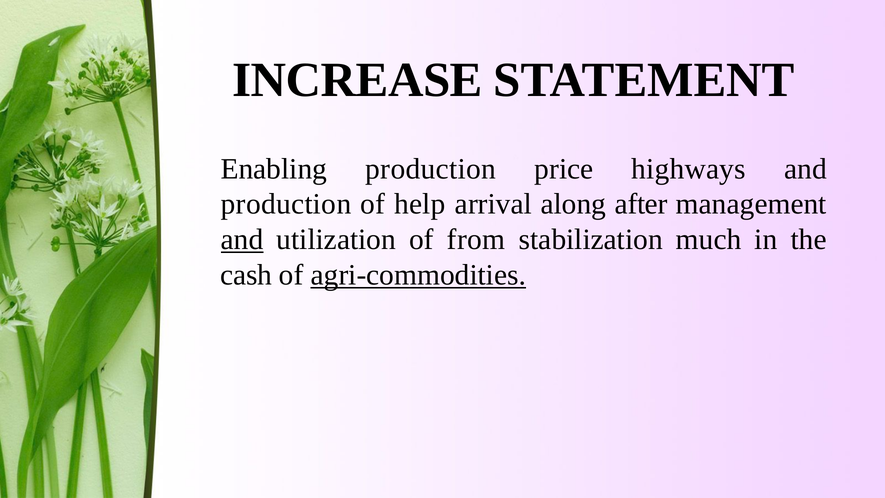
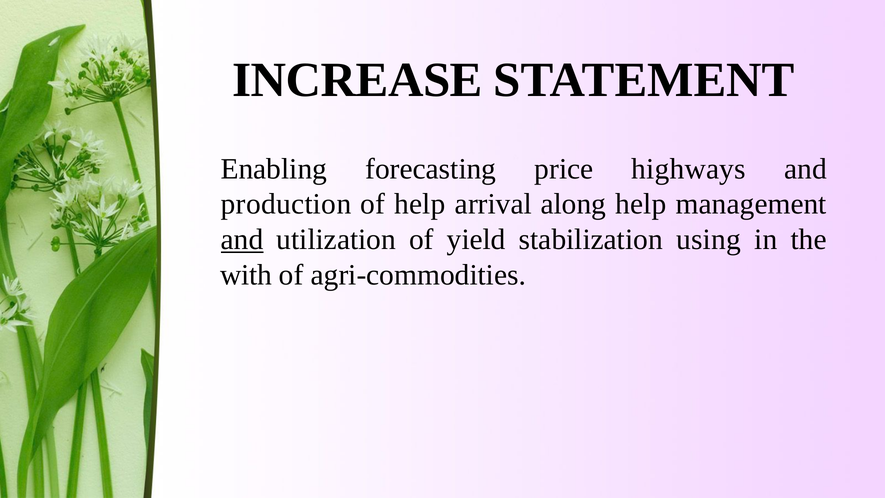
Enabling production: production -> forecasting
along after: after -> help
from: from -> yield
much: much -> using
cash: cash -> with
agri-commodities underline: present -> none
